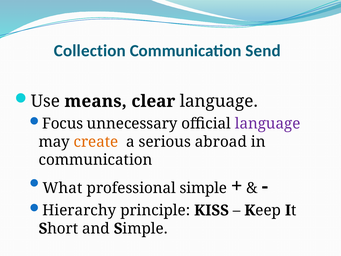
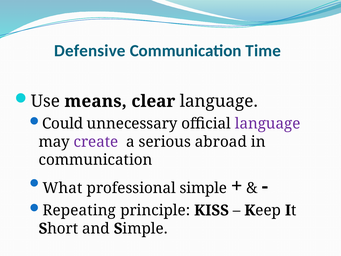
Collection: Collection -> Defensive
Send: Send -> Time
Focus: Focus -> Could
create colour: orange -> purple
Hierarchy: Hierarchy -> Repeating
